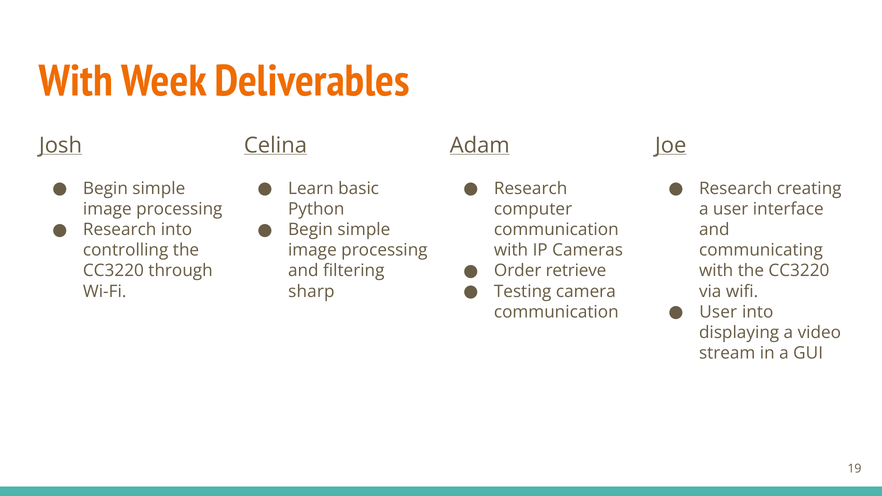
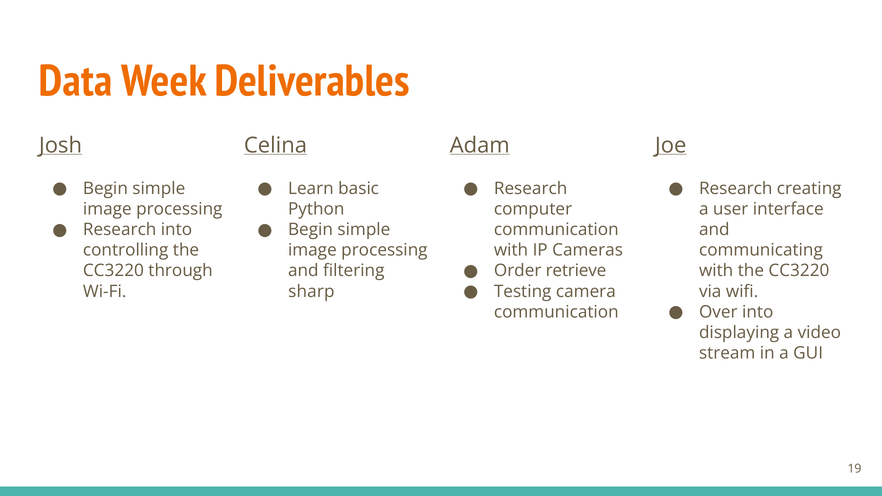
With at (76, 81): With -> Data
User at (718, 312): User -> Over
